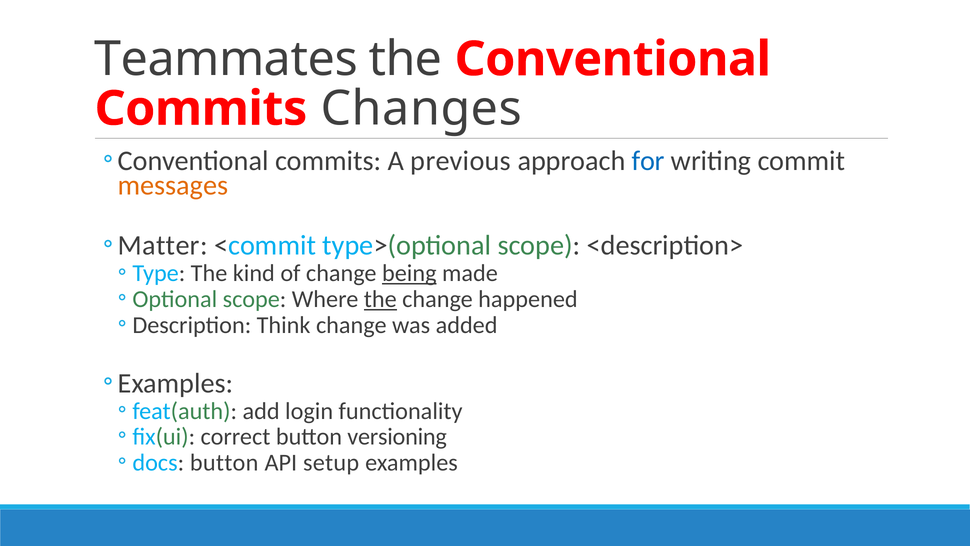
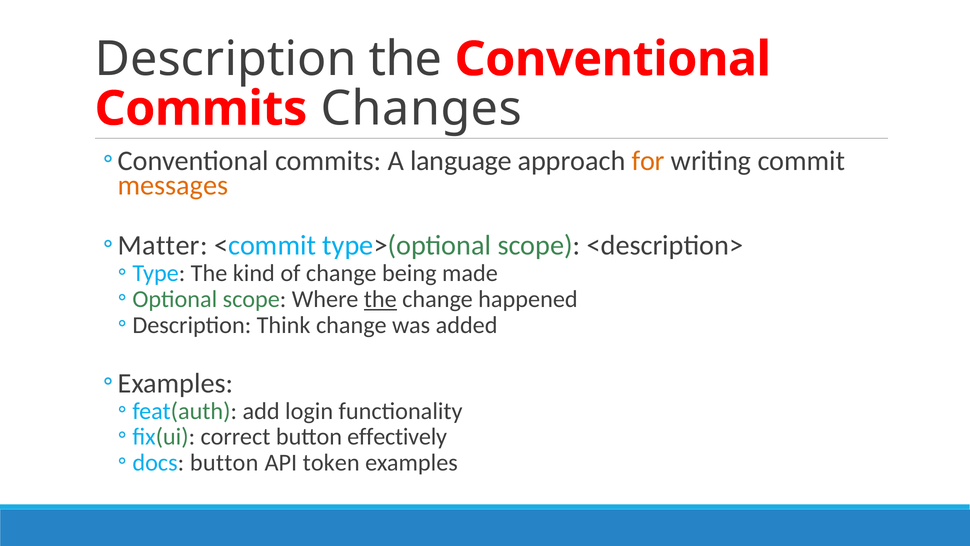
Teammates at (226, 59): Teammates -> Description
previous: previous -> language
for colour: blue -> orange
being underline: present -> none
versioning: versioning -> effectively
setup: setup -> token
